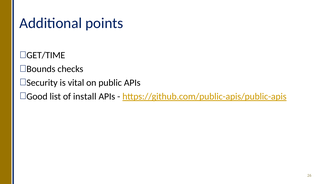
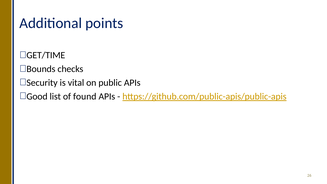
install: install -> found
